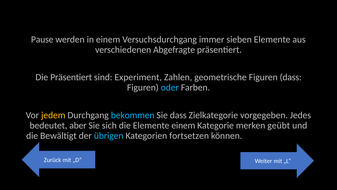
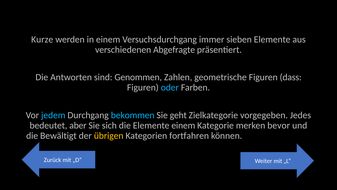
Pause: Pause -> Kurze
Die Präsentiert: Präsentiert -> Antworten
Experiment: Experiment -> Genommen
jedem colour: yellow -> light blue
Sie dass: dass -> geht
geübt: geübt -> bevor
übrigen colour: light blue -> yellow
fortsetzen: fortsetzen -> fortfahren
